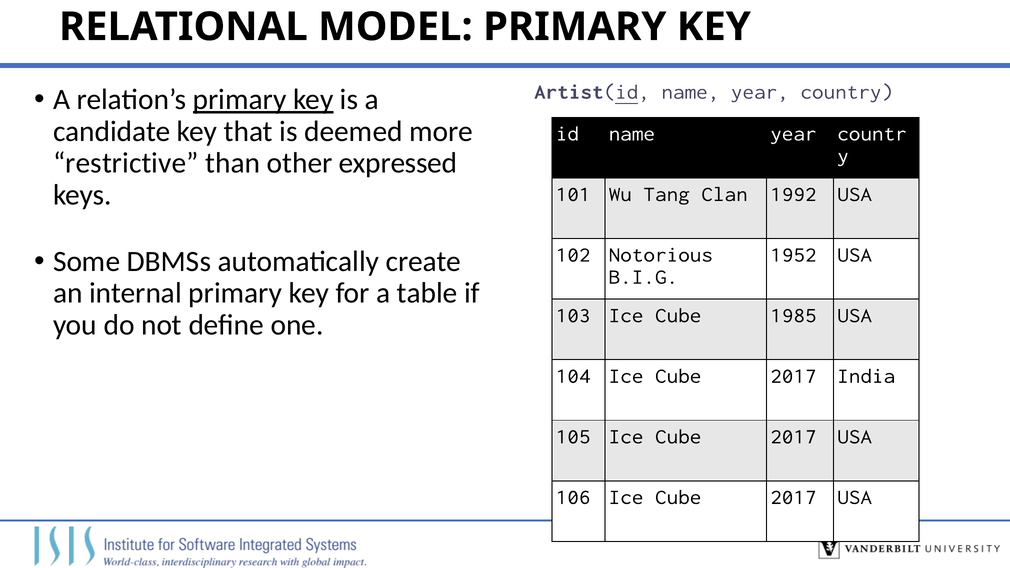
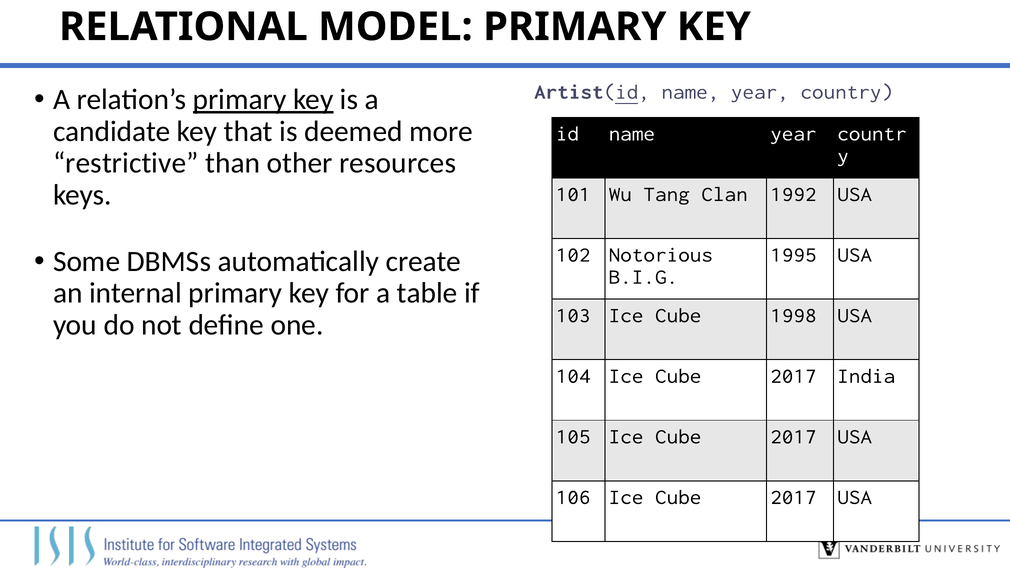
expressed: expressed -> resources
1952: 1952 -> 1995
1985: 1985 -> 1998
